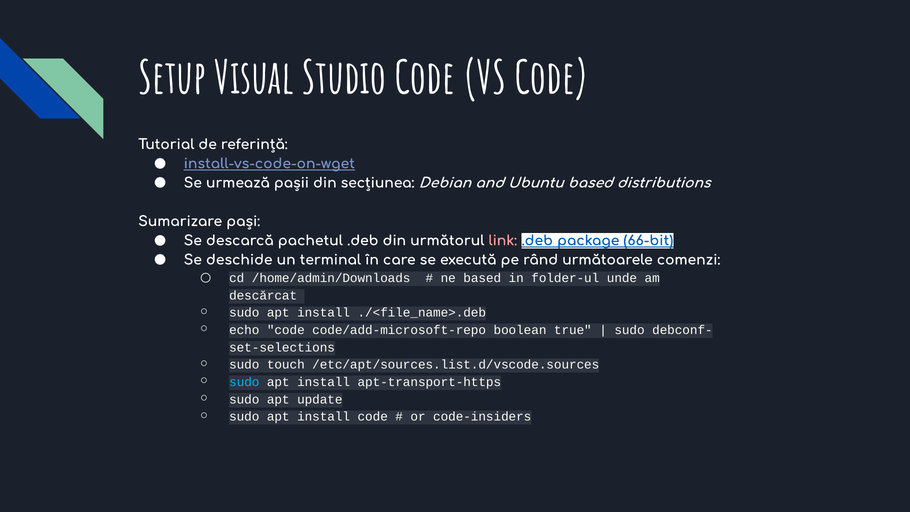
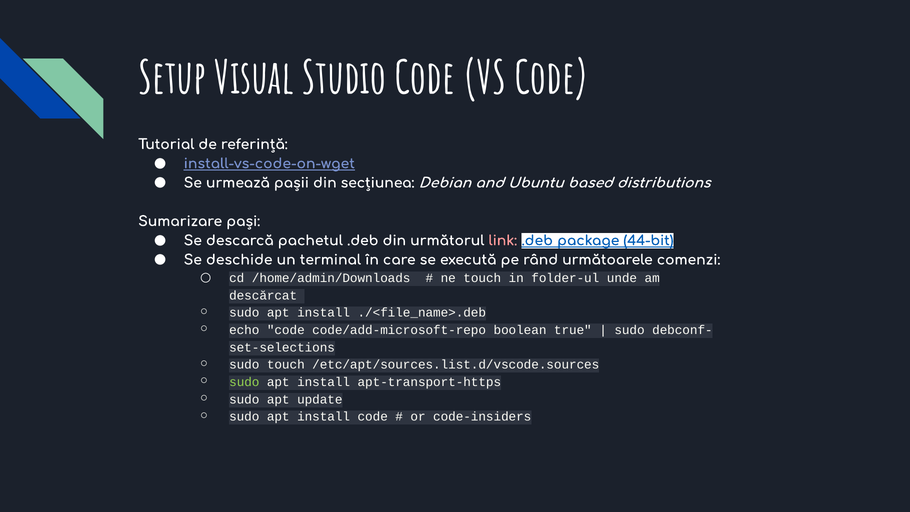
66-bit: 66-bit -> 44-bit
ne based: based -> touch
sudo at (244, 382) colour: light blue -> light green
